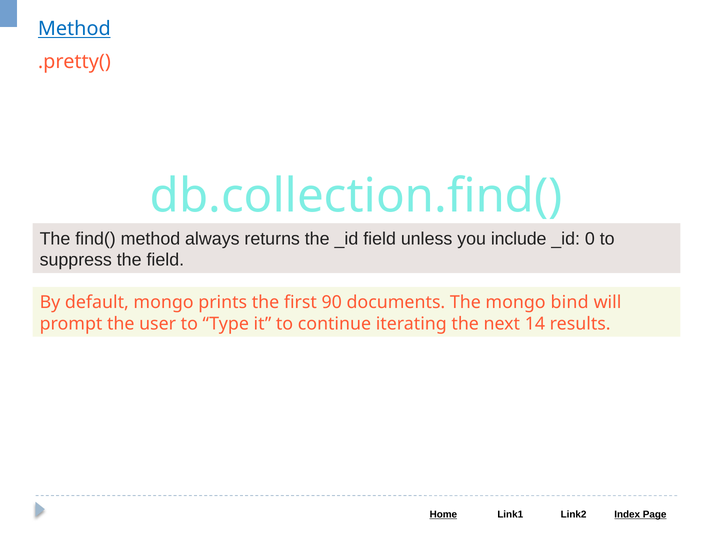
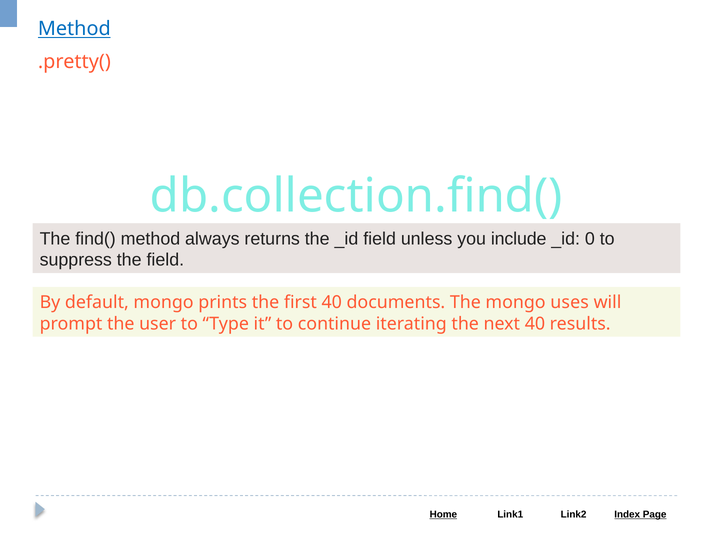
first 90: 90 -> 40
bind: bind -> uses
next 14: 14 -> 40
